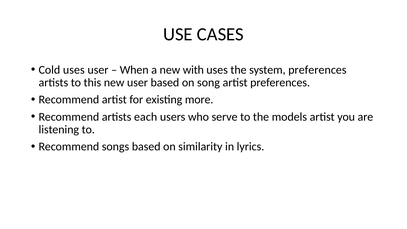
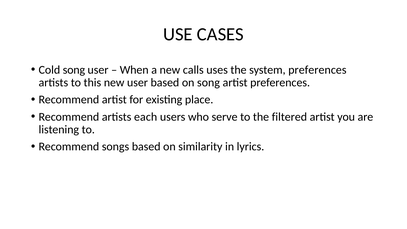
Cold uses: uses -> song
with: with -> calls
more: more -> place
models: models -> filtered
